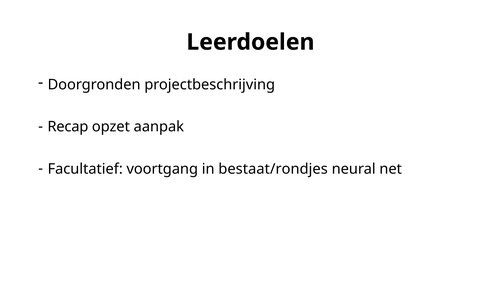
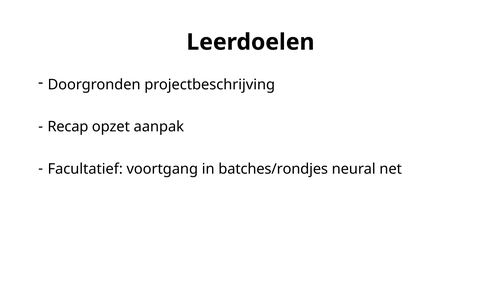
bestaat/rondjes: bestaat/rondjes -> batches/rondjes
